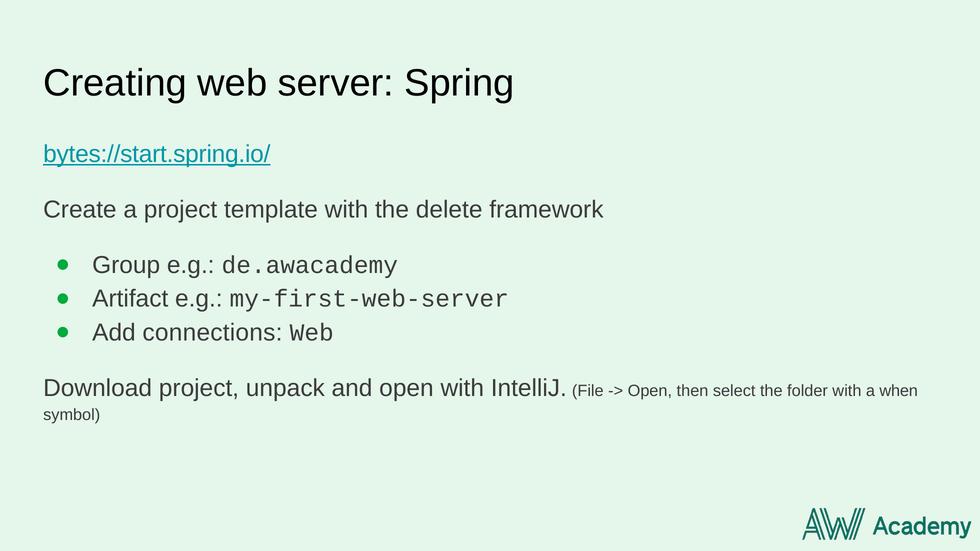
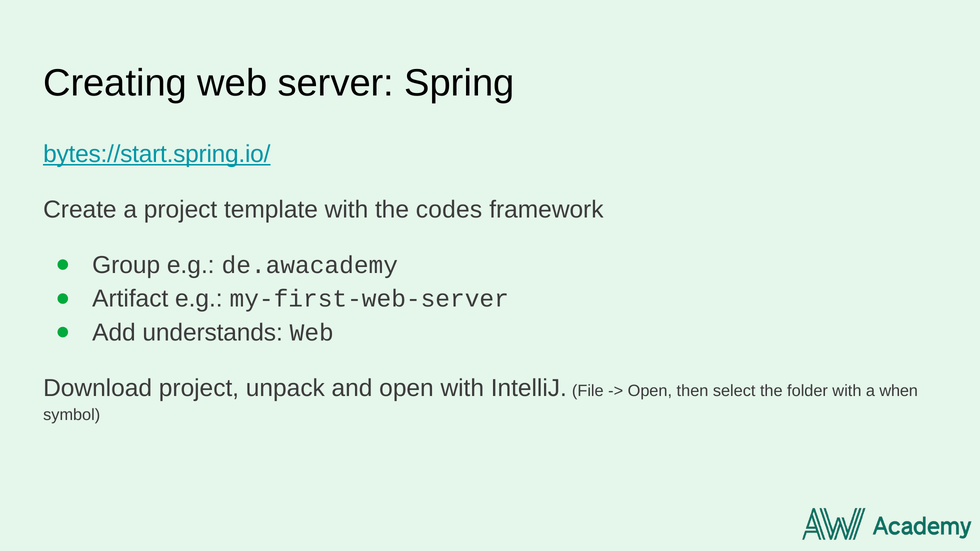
delete: delete -> codes
connections: connections -> understands
